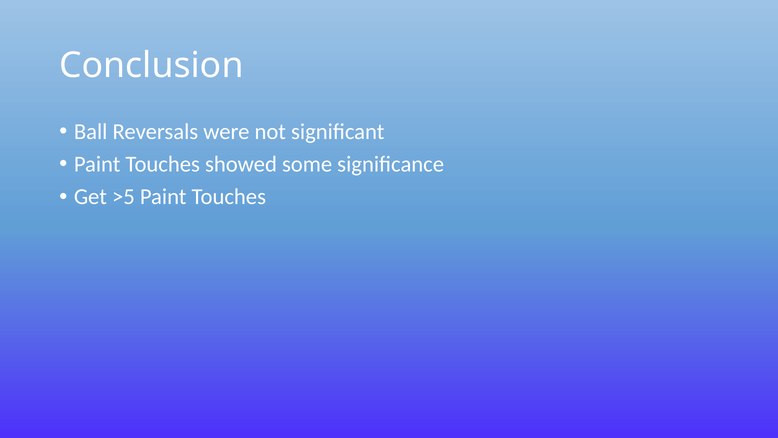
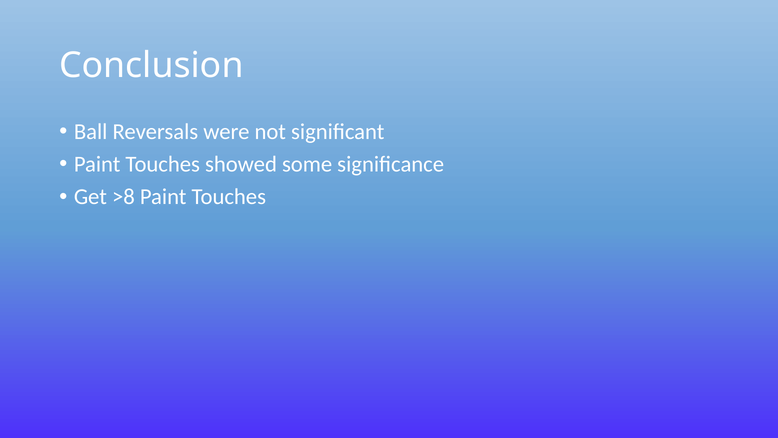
>5: >5 -> >8
